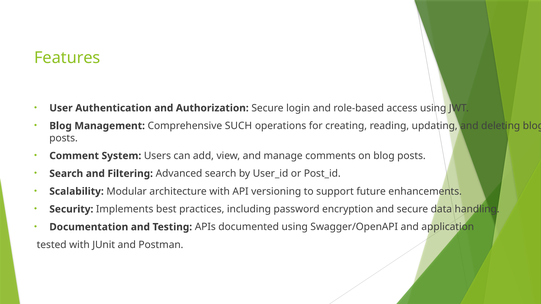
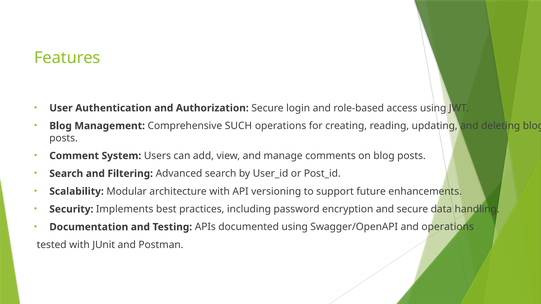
and application: application -> operations
